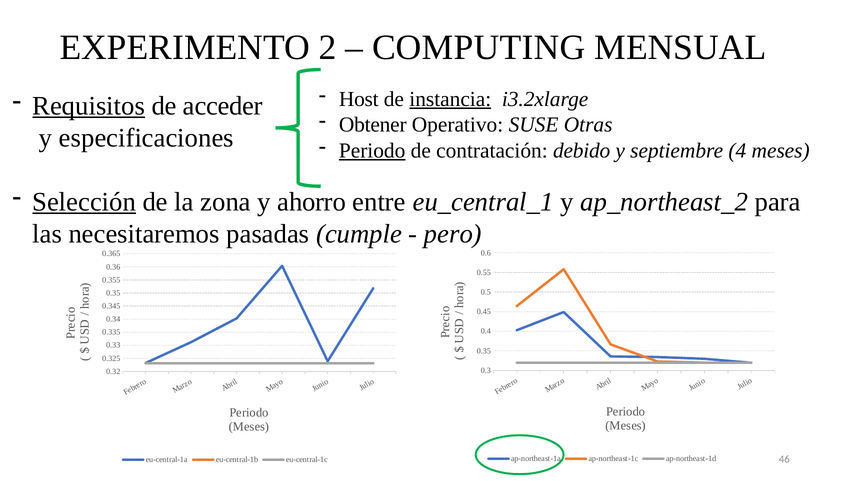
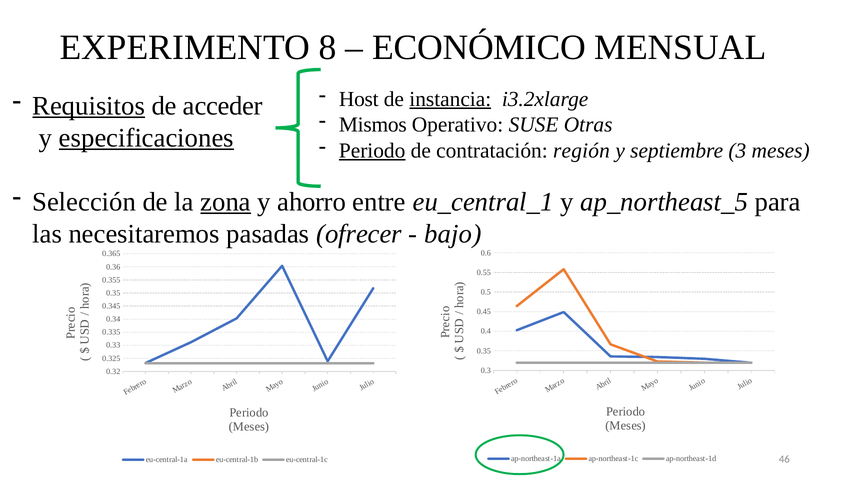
2: 2 -> 8
COMPUTING: COMPUTING -> ECONÓMICO
Obtener: Obtener -> Mismos
especificaciones underline: none -> present
debido: debido -> región
4: 4 -> 3
Selección underline: present -> none
zona underline: none -> present
ap_northeast_2: ap_northeast_2 -> ap_northeast_5
cumple: cumple -> ofrecer
pero: pero -> bajo
